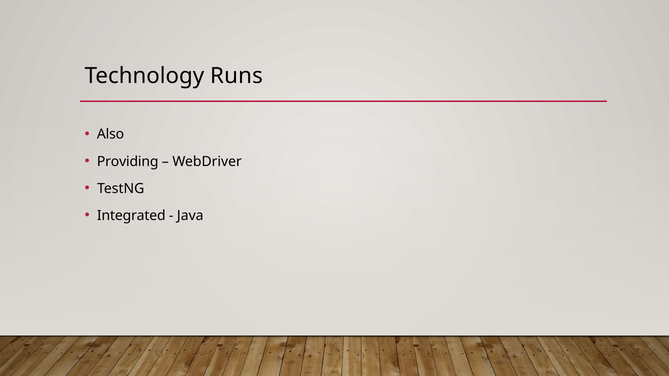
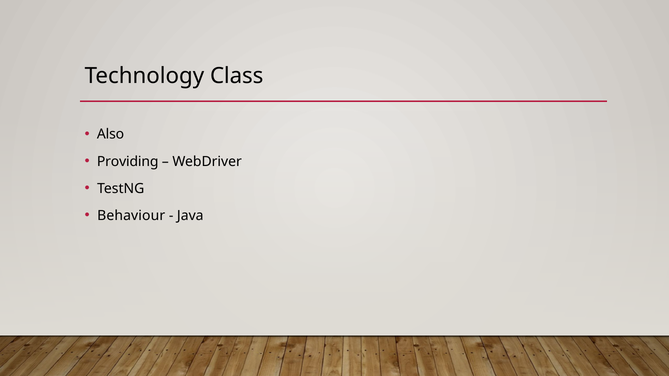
Runs: Runs -> Class
Integrated: Integrated -> Behaviour
